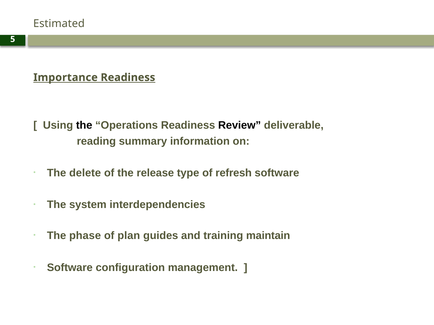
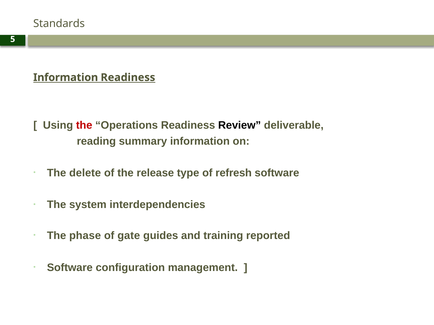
Estimated: Estimated -> Standards
Importance at (66, 78): Importance -> Information
the at (84, 125) colour: black -> red
plan: plan -> gate
maintain: maintain -> reported
